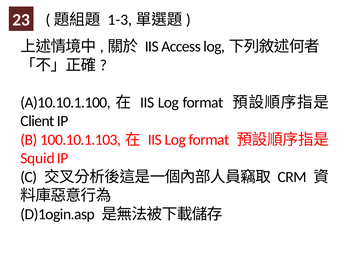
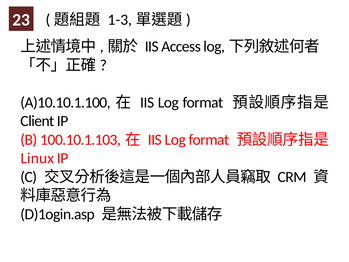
Squid: Squid -> Linux
